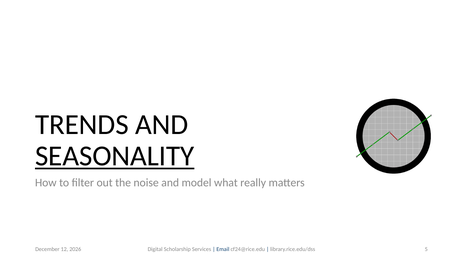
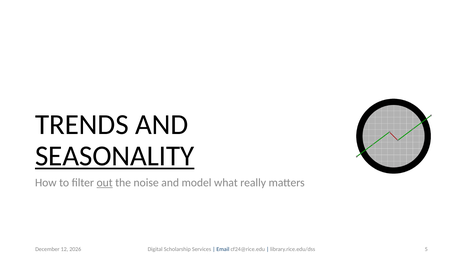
out underline: none -> present
